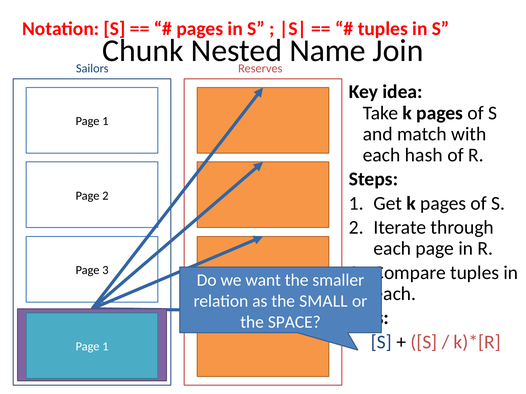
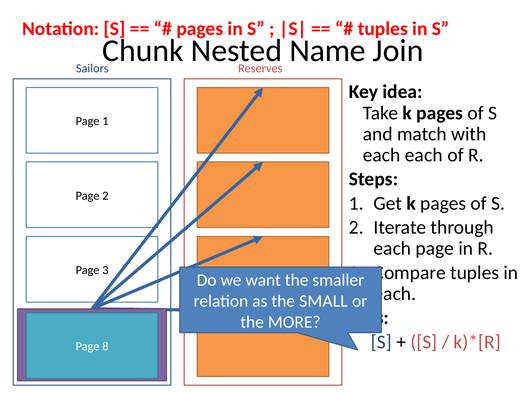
each hash: hash -> each
SPACE: SPACE -> MORE
1 at (105, 347): 1 -> 8
